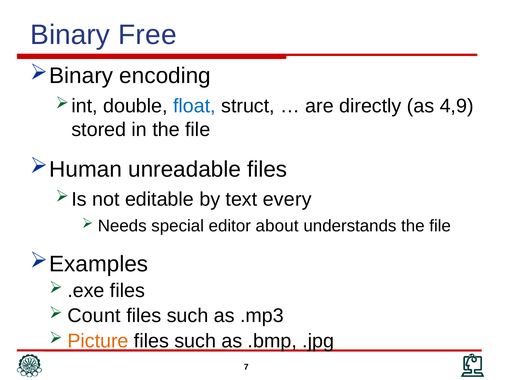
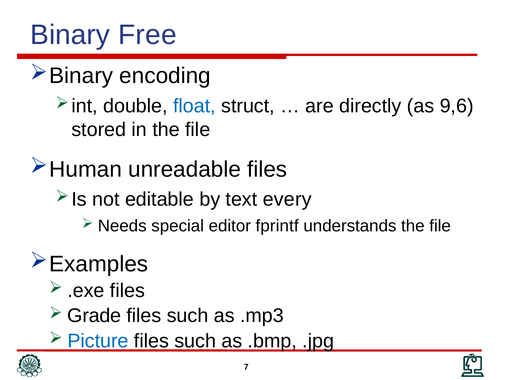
4,9: 4,9 -> 9,6
about: about -> fprintf
Count: Count -> Grade
Picture colour: orange -> blue
